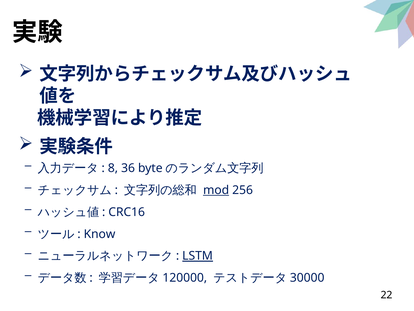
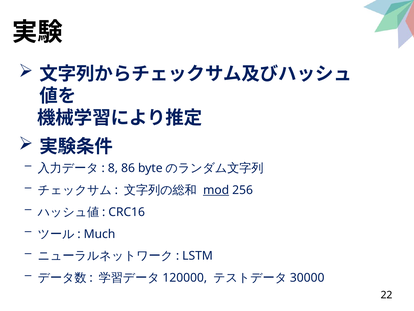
36: 36 -> 86
Know: Know -> Much
LSTM underline: present -> none
